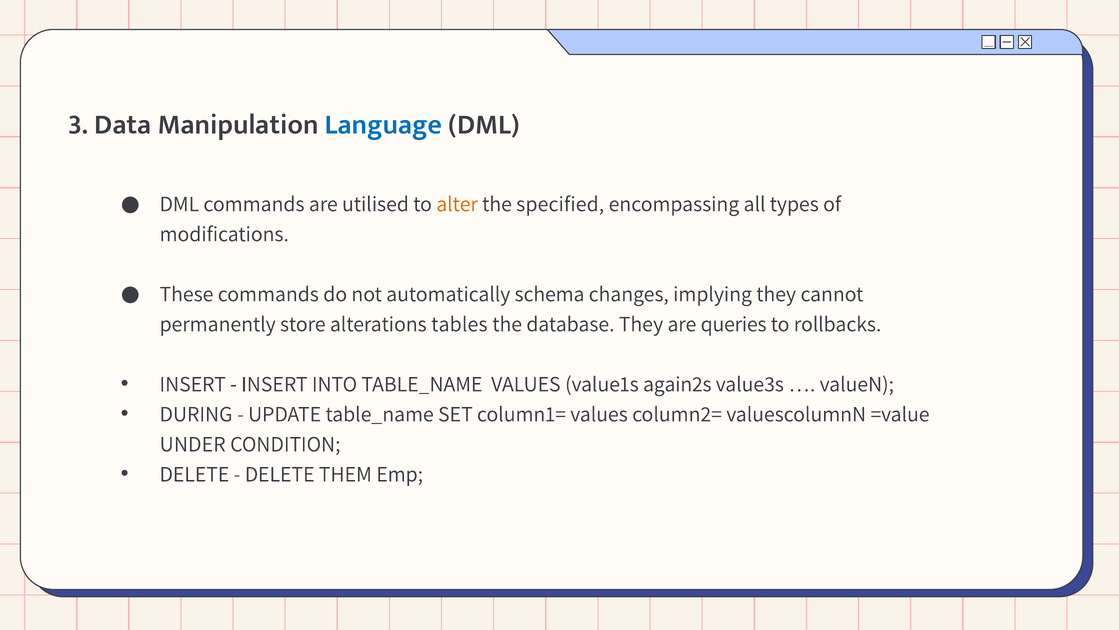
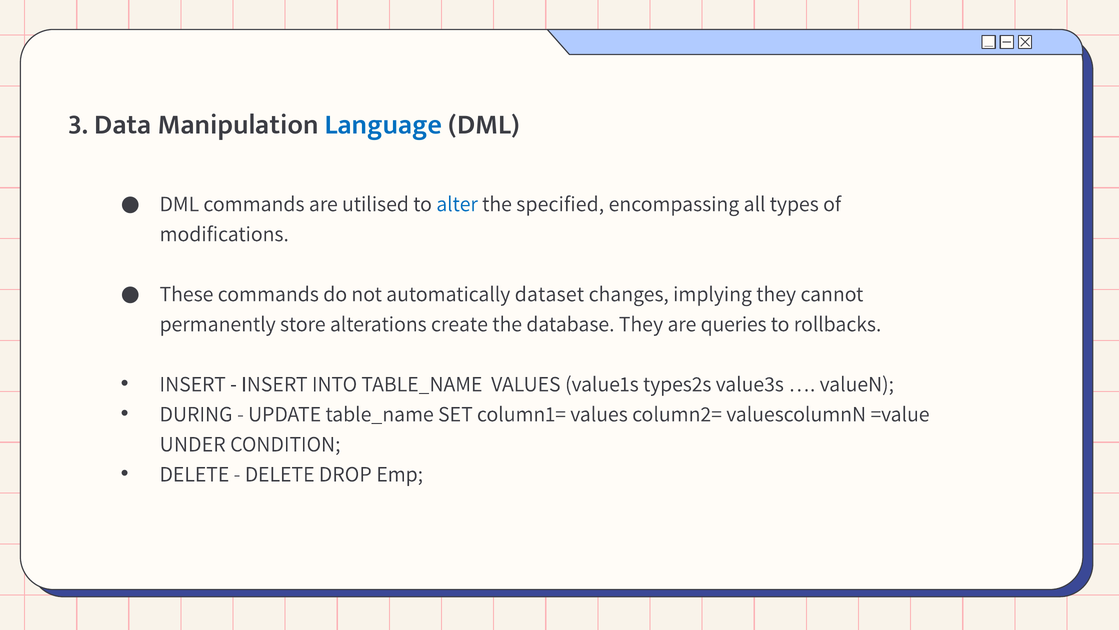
alter colour: orange -> blue
schema: schema -> dataset
tables: tables -> create
again2s: again2s -> types2s
THEM: THEM -> DROP
